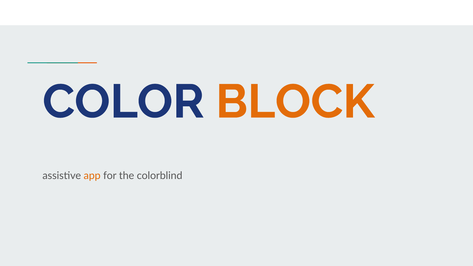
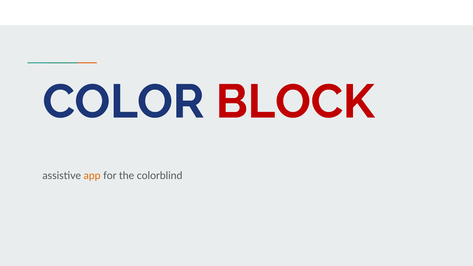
BLOCK colour: orange -> red
